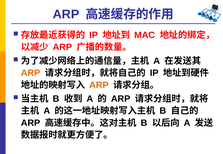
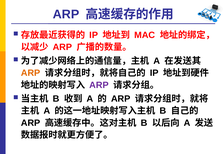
ARP at (99, 85) colour: orange -> purple
